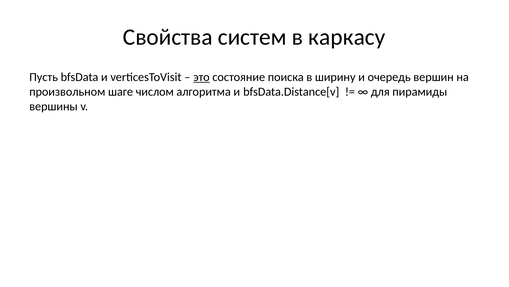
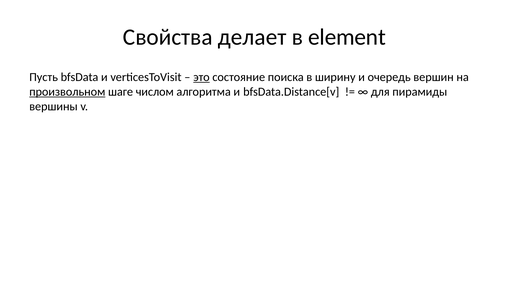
систем: систем -> делает
каркасу: каркасу -> element
произвольном underline: none -> present
